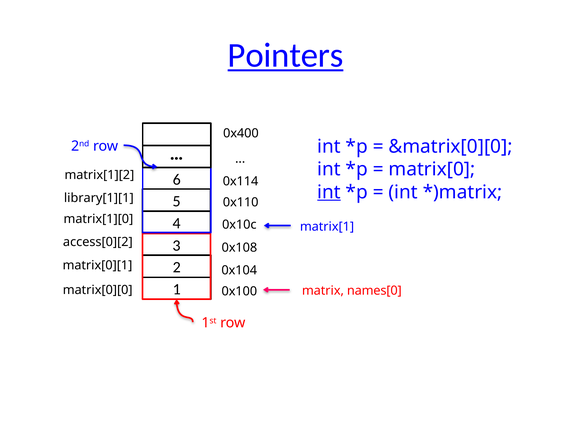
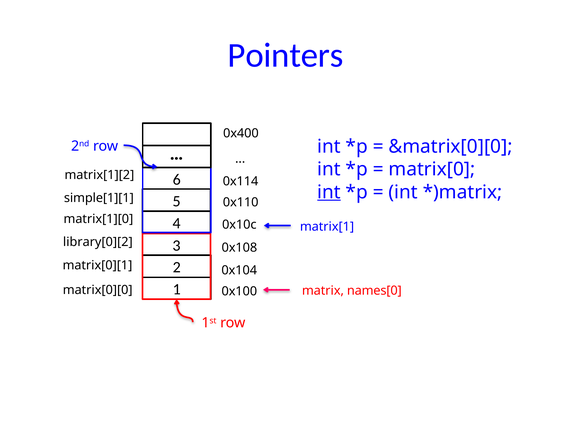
Pointers underline: present -> none
library[1][1: library[1][1 -> simple[1][1
access[0][2: access[0][2 -> library[0][2
